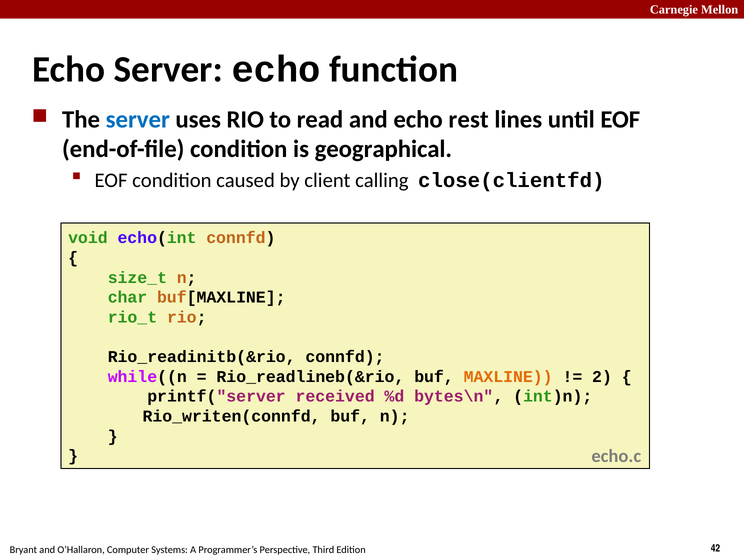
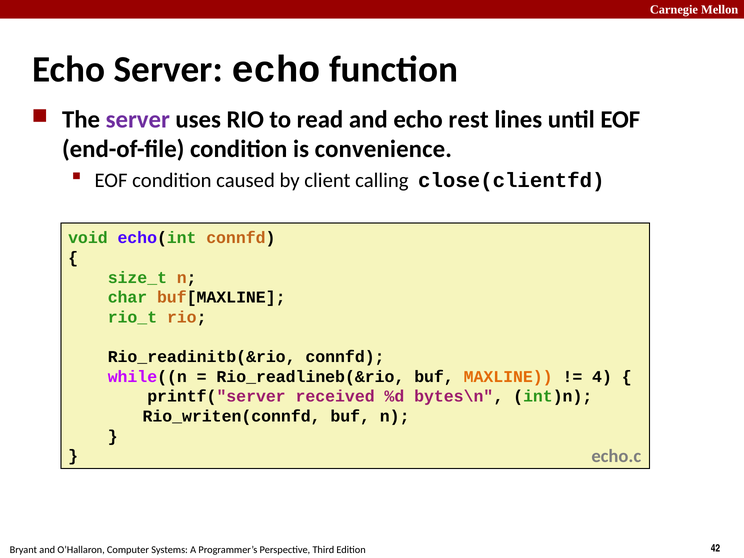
server at (138, 120) colour: blue -> purple
geographical: geographical -> convenience
2: 2 -> 4
